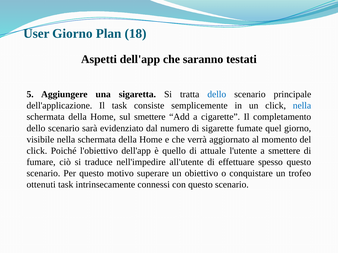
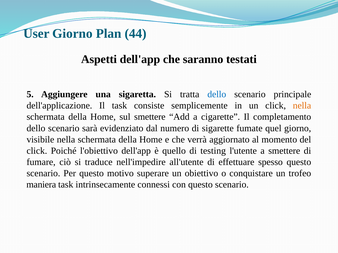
18: 18 -> 44
nella at (302, 106) colour: blue -> orange
attuale: attuale -> testing
ottenuti: ottenuti -> maniera
